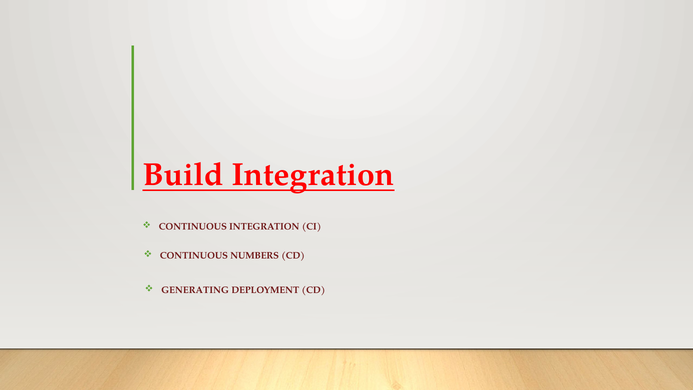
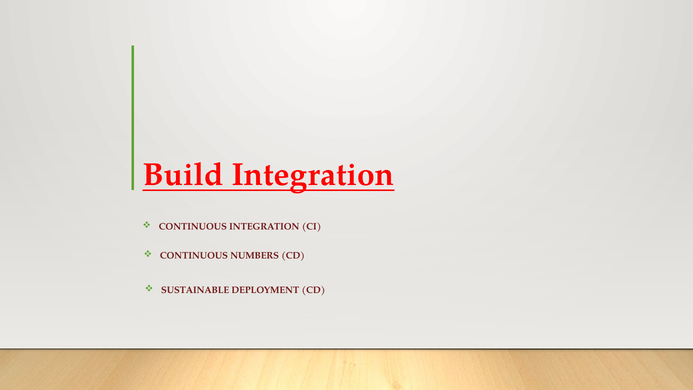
GENERATING: GENERATING -> SUSTAINABLE
